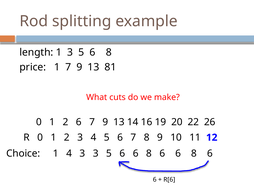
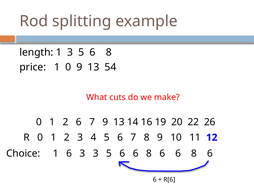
1 7: 7 -> 0
81: 81 -> 54
1 4: 4 -> 6
